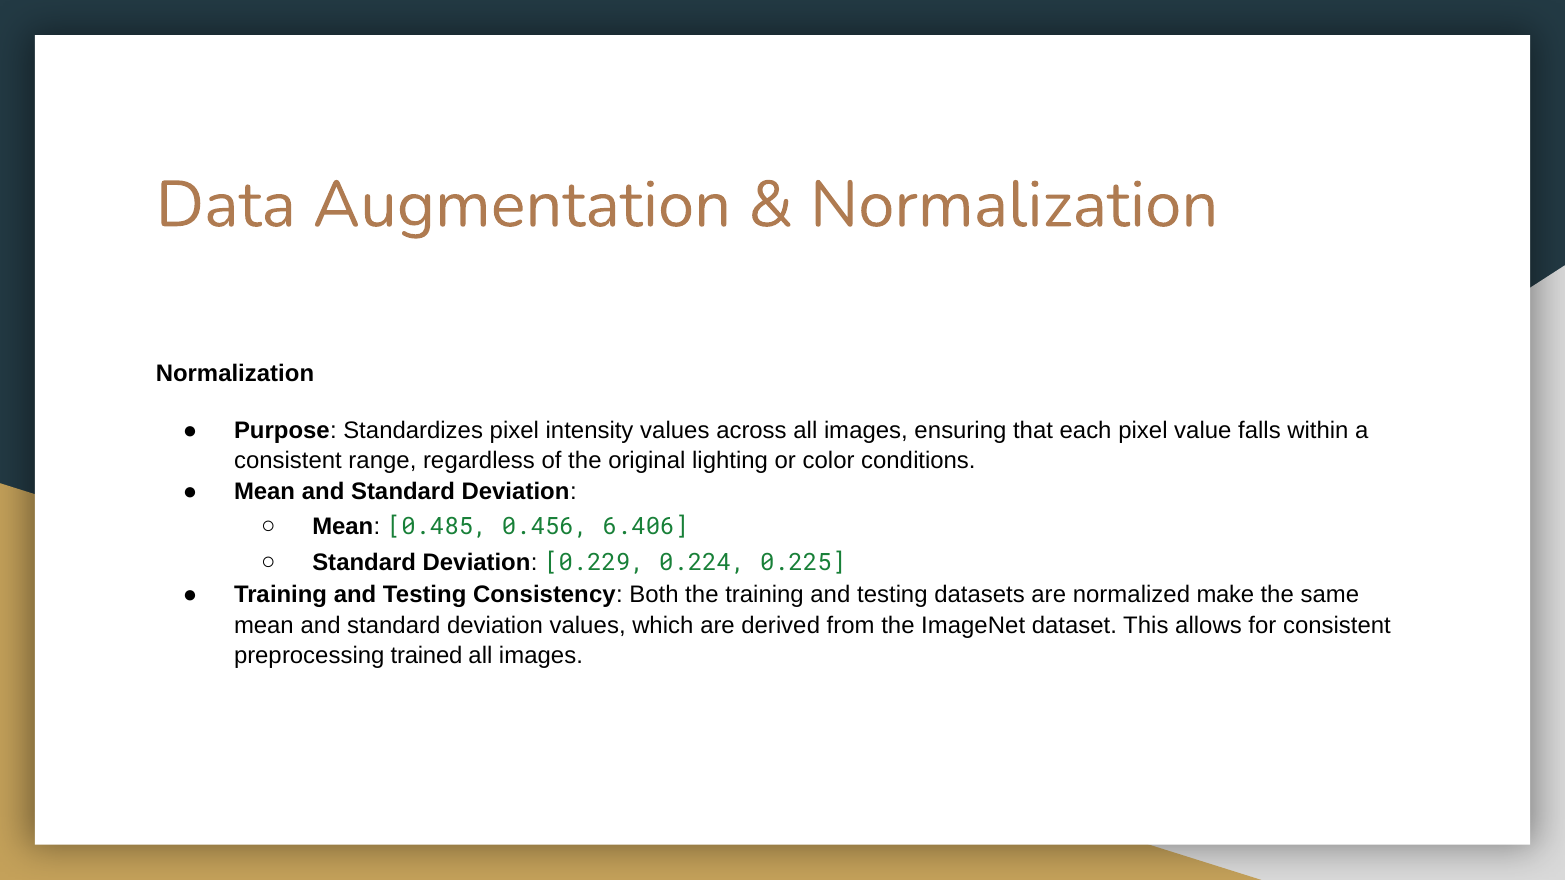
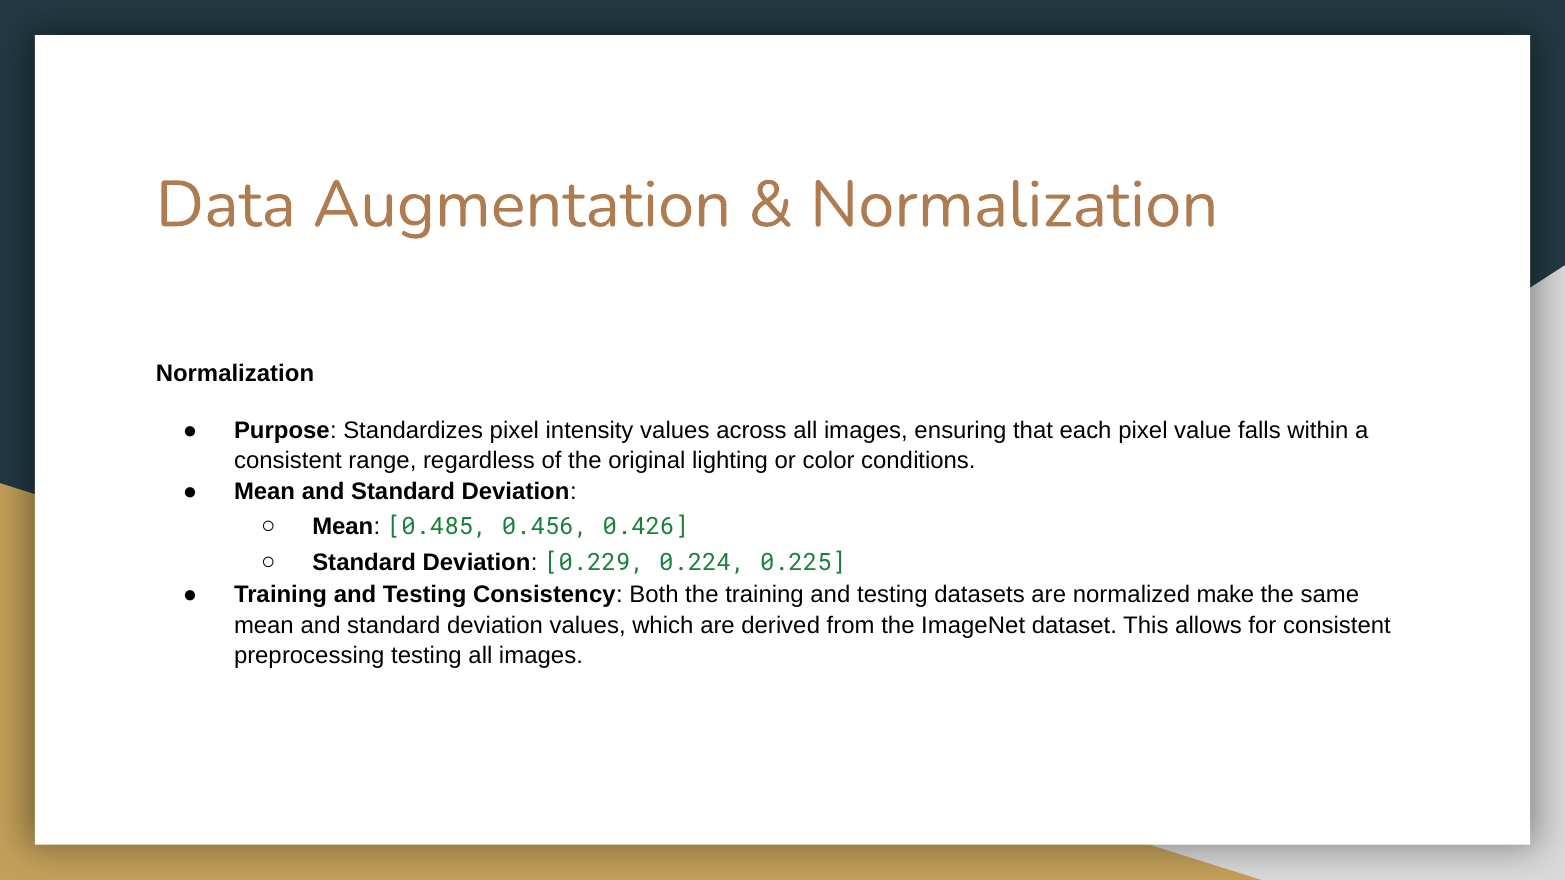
6.406: 6.406 -> 0.426
preprocessing trained: trained -> testing
